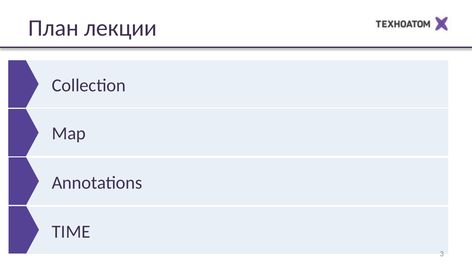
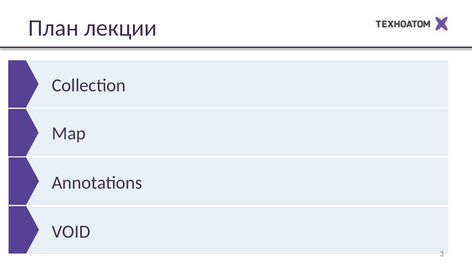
TIME: TIME -> VOID
